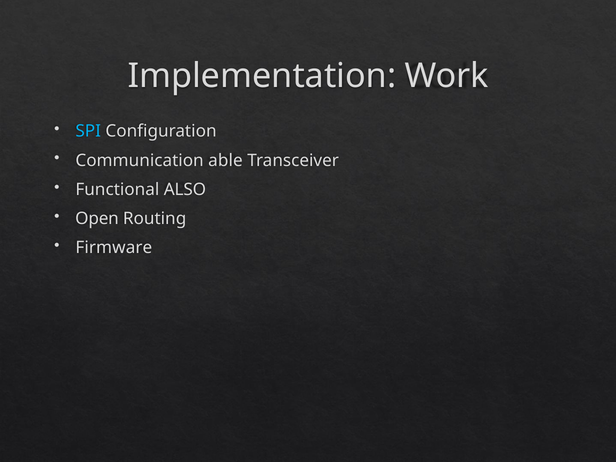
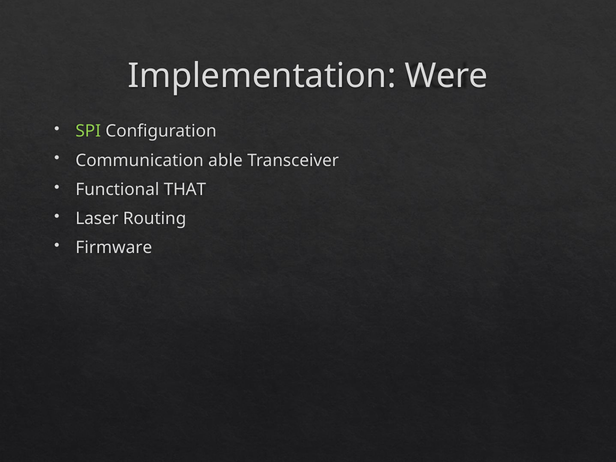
Work: Work -> Were
SPI colour: light blue -> light green
ALSO: ALSO -> THAT
Open: Open -> Laser
